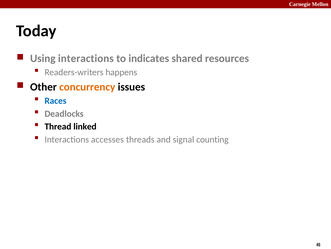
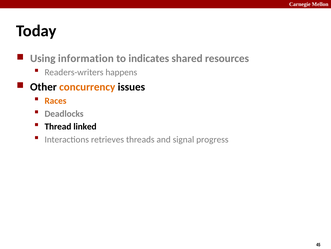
Using interactions: interactions -> information
Races colour: blue -> orange
accesses: accesses -> retrieves
counting: counting -> progress
